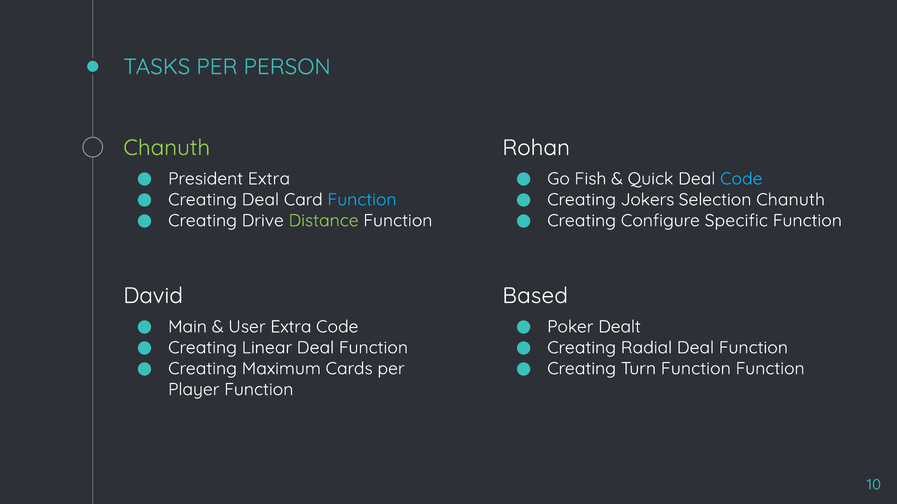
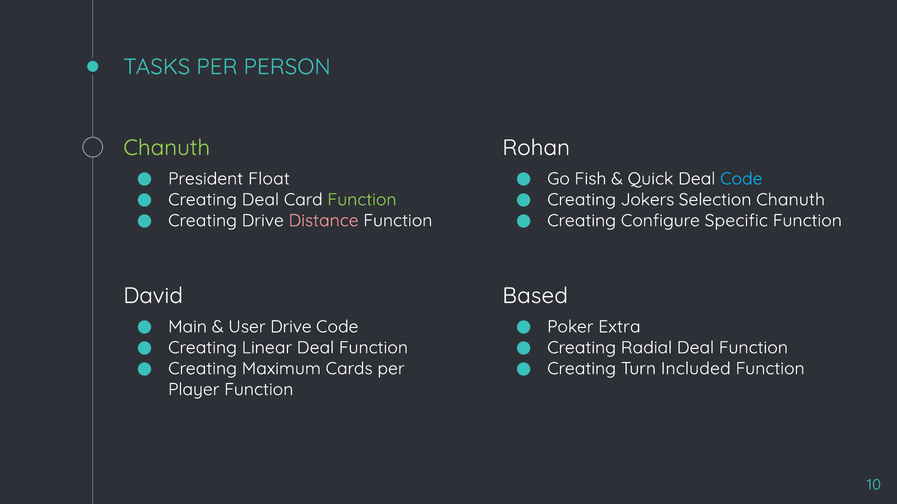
President Extra: Extra -> Float
Function at (362, 200) colour: light blue -> light green
Distance colour: light green -> pink
User Extra: Extra -> Drive
Dealt: Dealt -> Extra
Turn Function: Function -> Included
